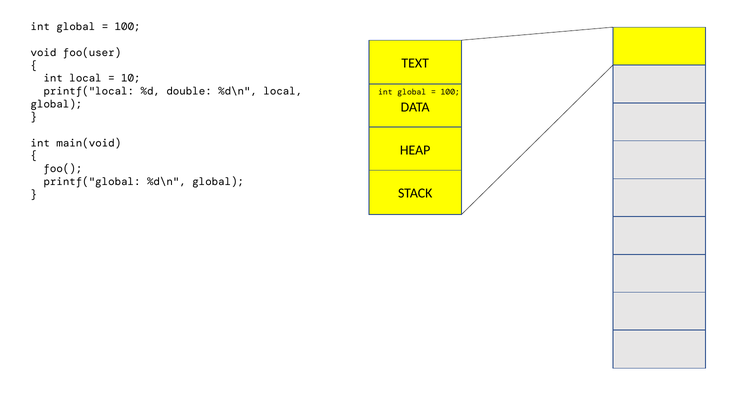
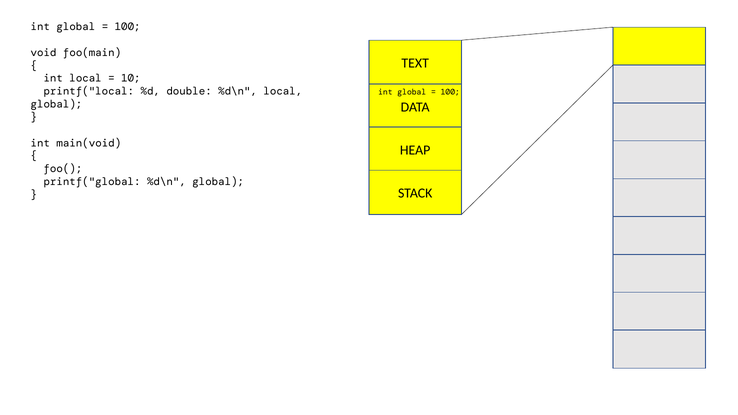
foo(user: foo(user -> foo(main
